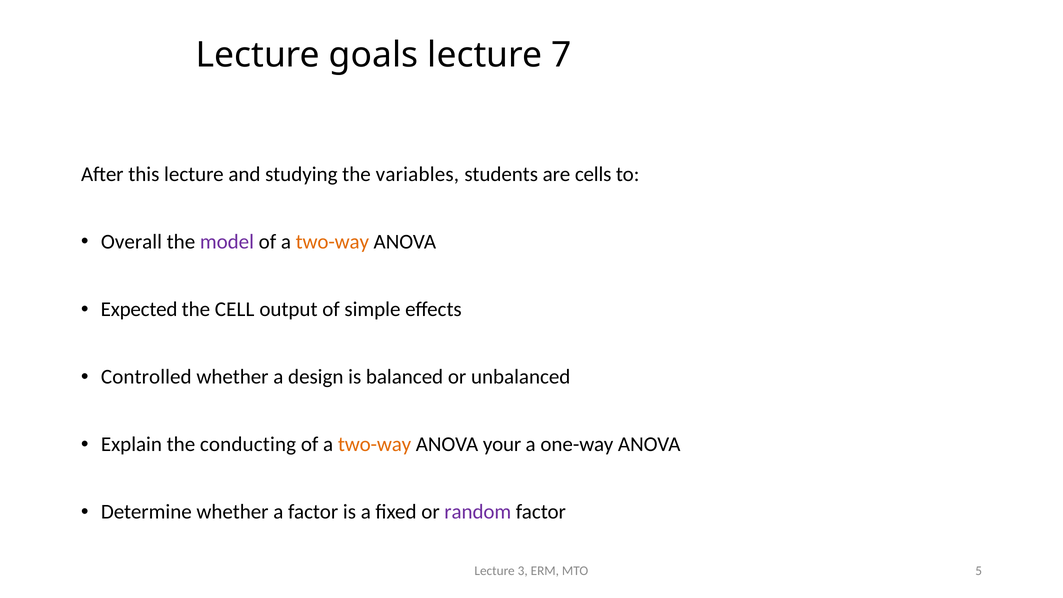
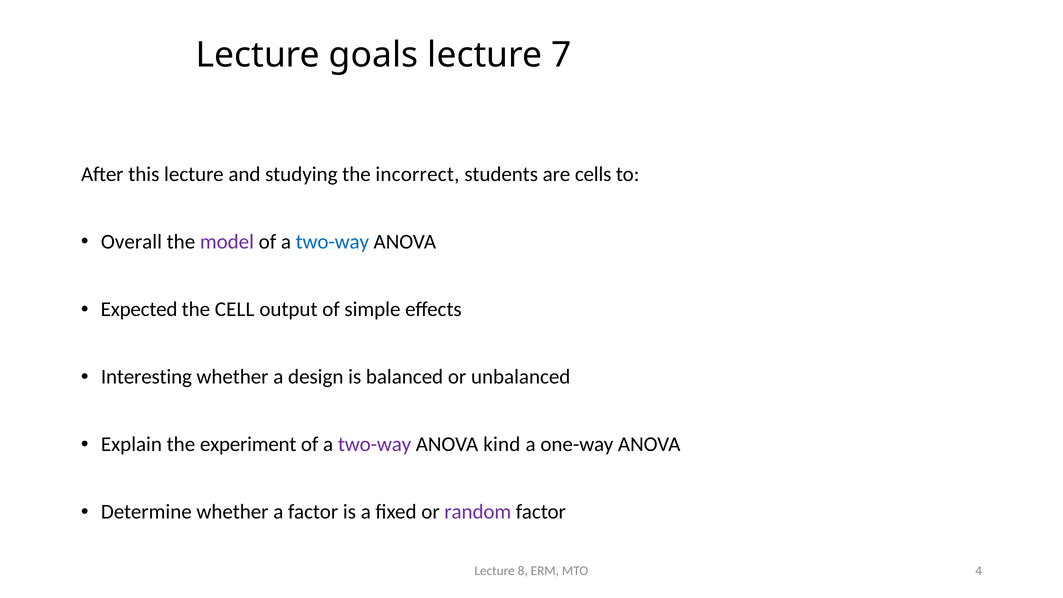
variables: variables -> incorrect
two-way at (332, 242) colour: orange -> blue
Controlled: Controlled -> Interesting
conducting: conducting -> experiment
two-way at (375, 444) colour: orange -> purple
your: your -> kind
3: 3 -> 8
5: 5 -> 4
